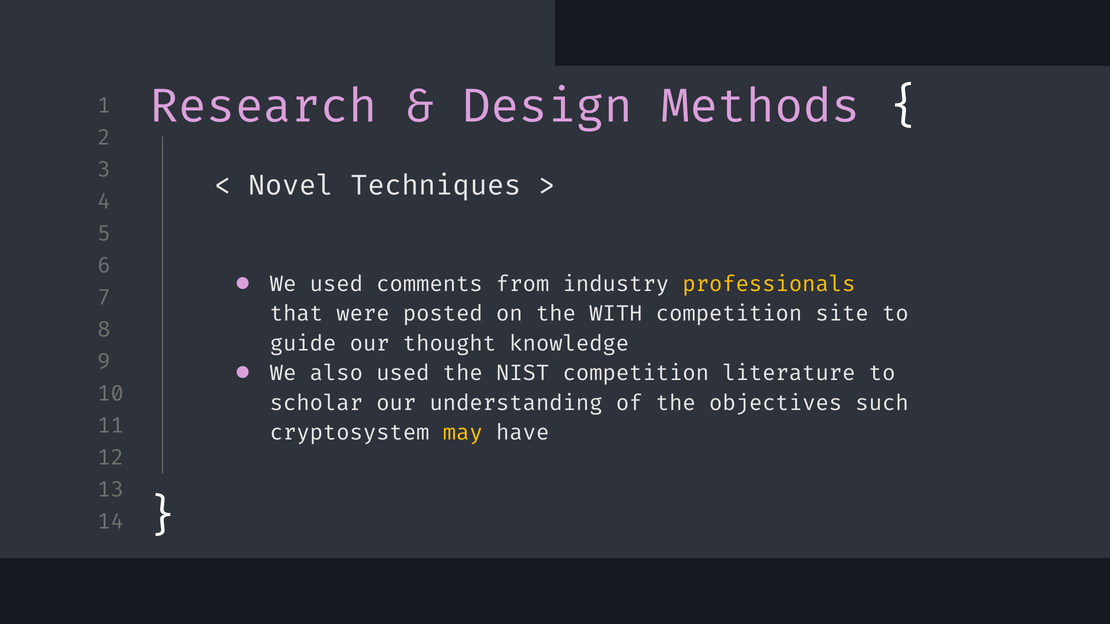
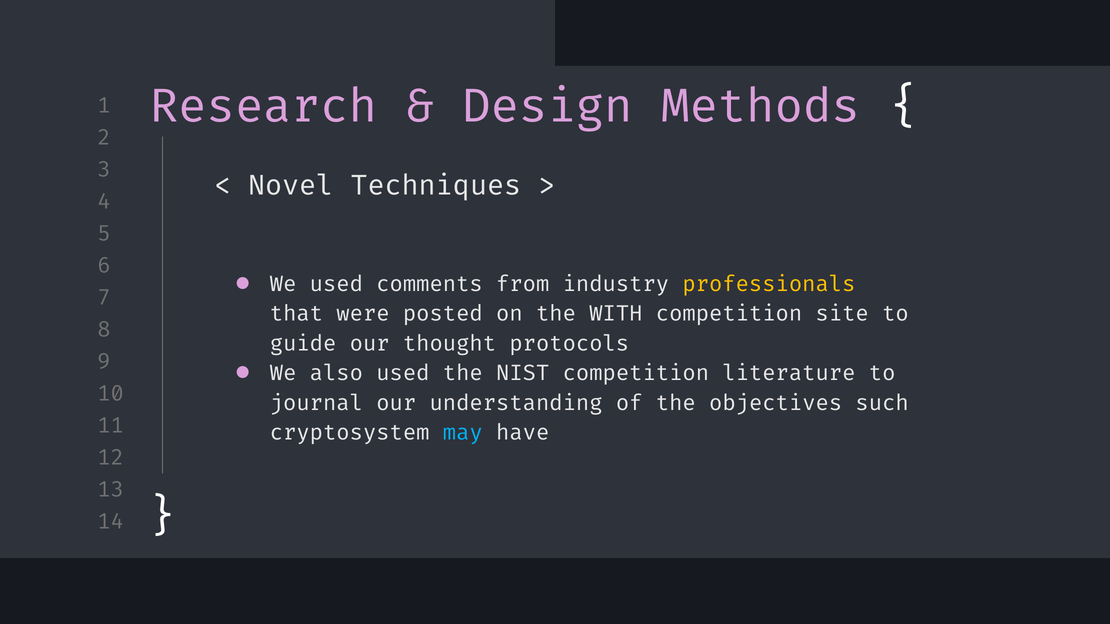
knowledge: knowledge -> protocols
scholar: scholar -> journal
may colour: yellow -> light blue
